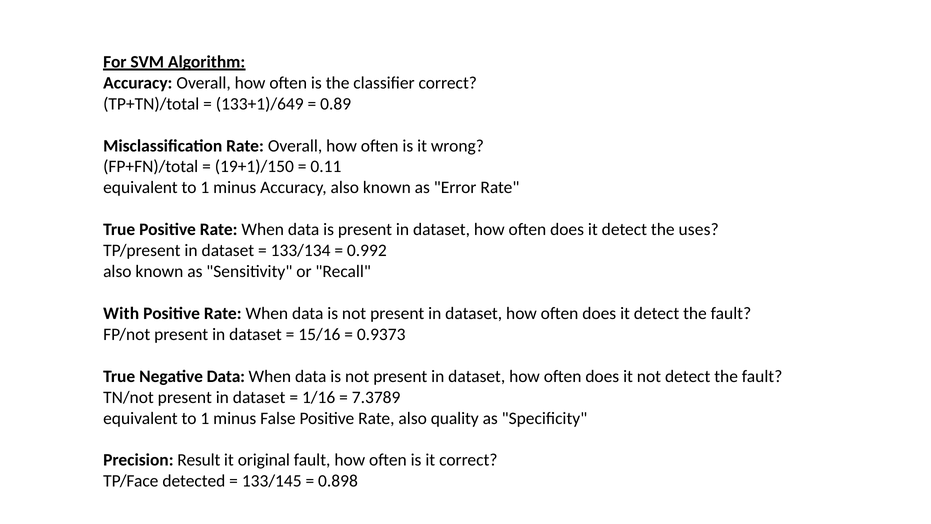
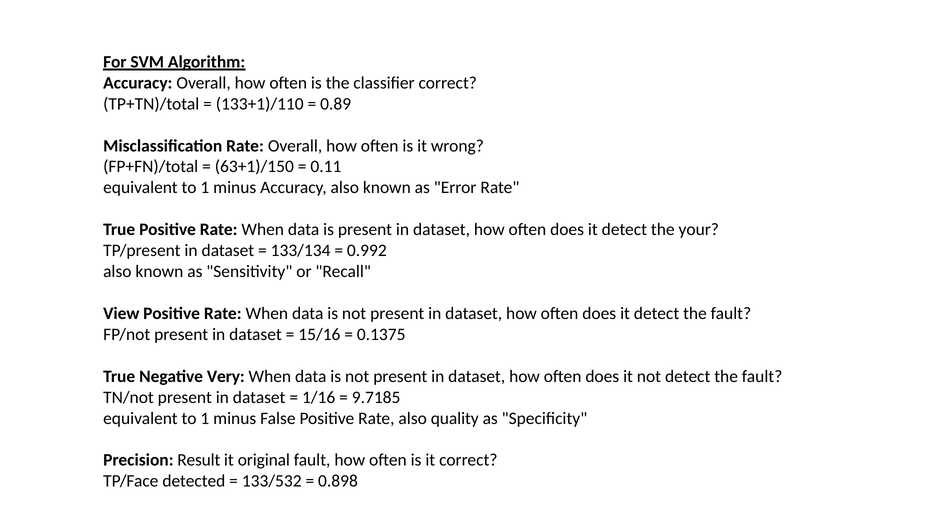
133+1)/649: 133+1)/649 -> 133+1)/110
19+1)/150: 19+1)/150 -> 63+1)/150
uses: uses -> your
With: With -> View
0.9373: 0.9373 -> 0.1375
Negative Data: Data -> Very
7.3789: 7.3789 -> 9.7185
133/145: 133/145 -> 133/532
